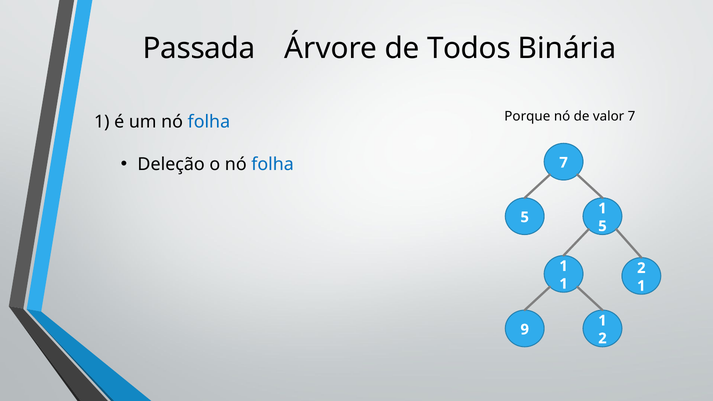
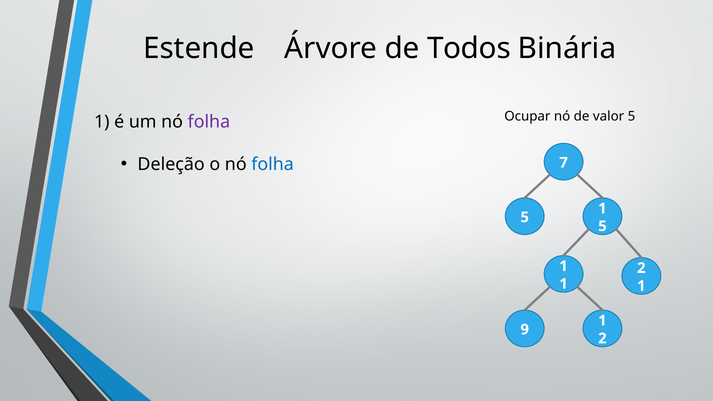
Passada: Passada -> Estende
Porque: Porque -> Ocupar
valor 7: 7 -> 5
folha at (209, 122) colour: blue -> purple
